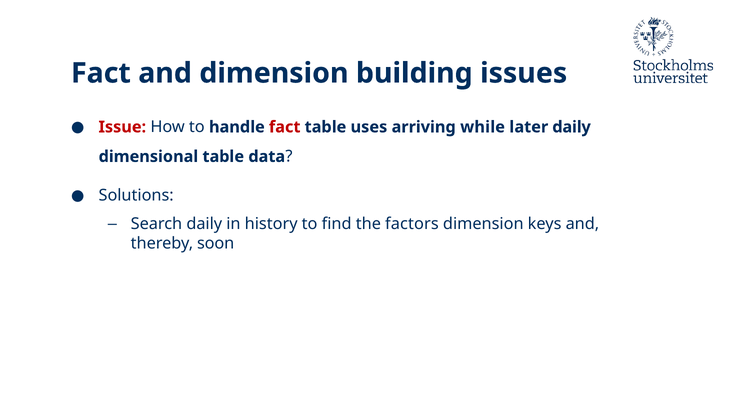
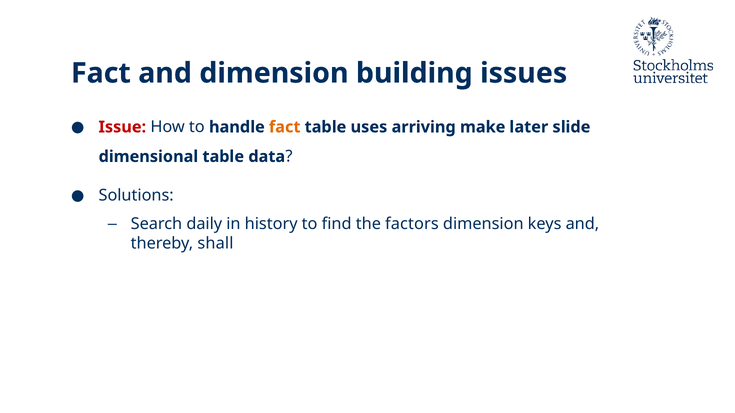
fact at (285, 127) colour: red -> orange
while: while -> make
later daily: daily -> slide
soon: soon -> shall
